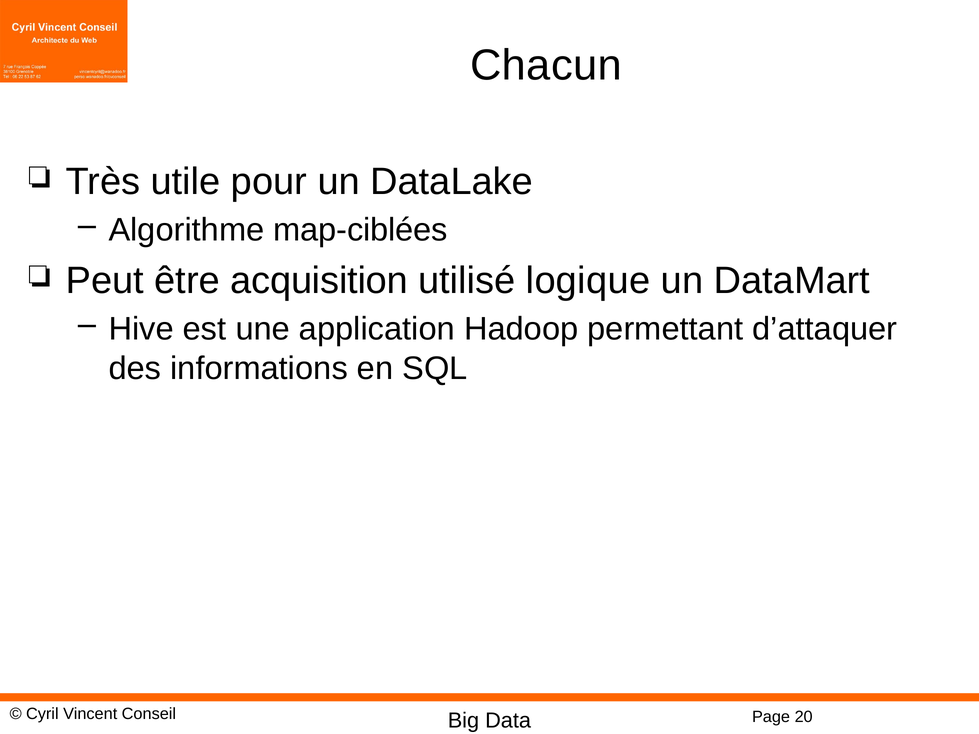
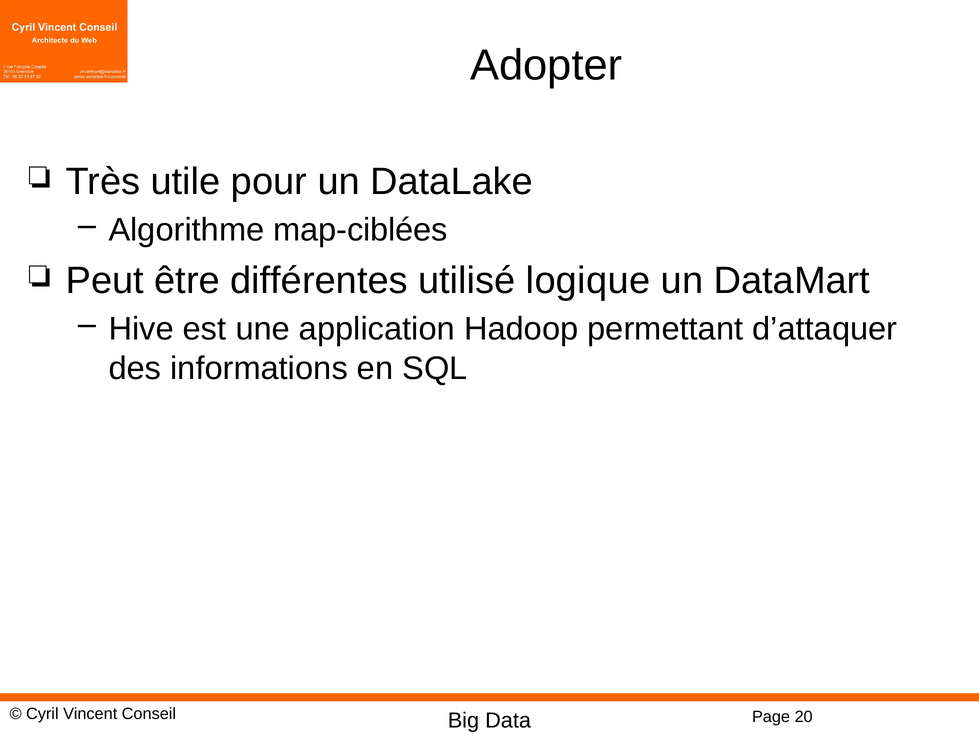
Chacun: Chacun -> Adopter
acquisition: acquisition -> différentes
